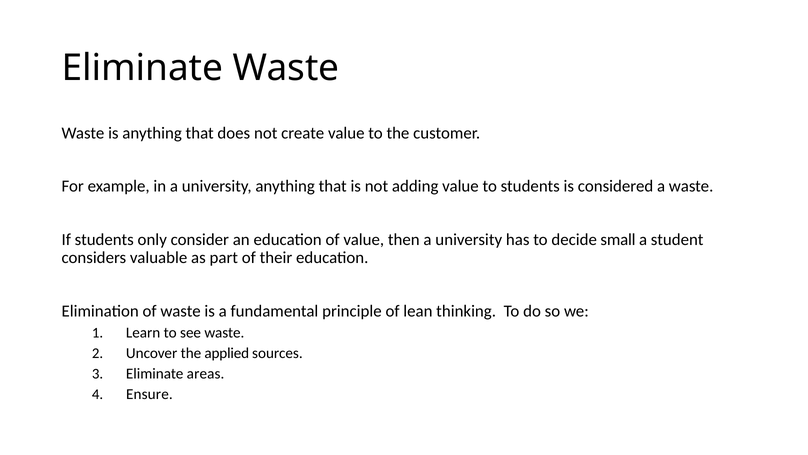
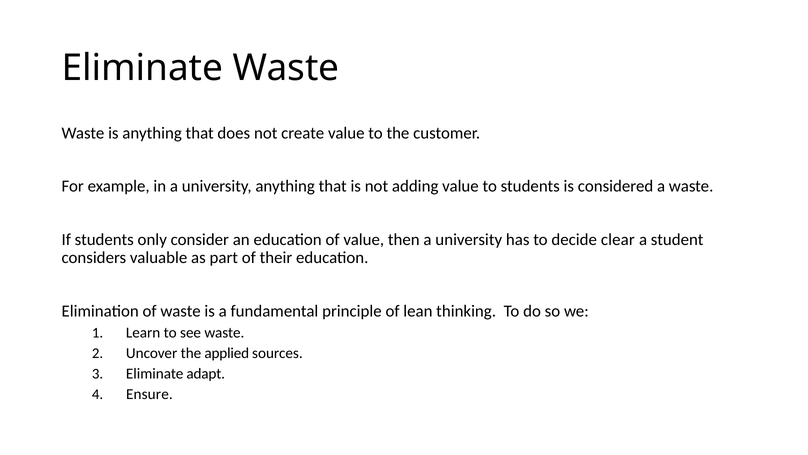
small: small -> clear
areas: areas -> adapt
